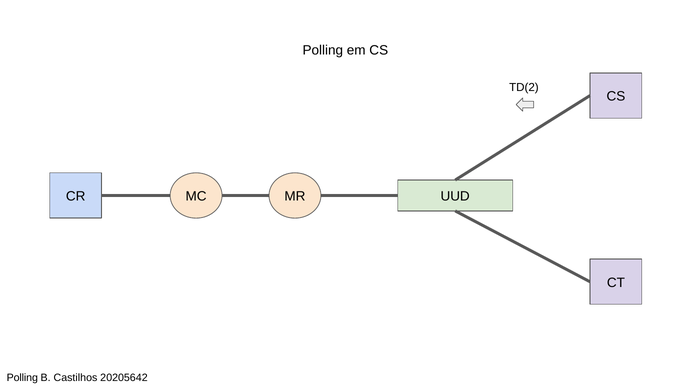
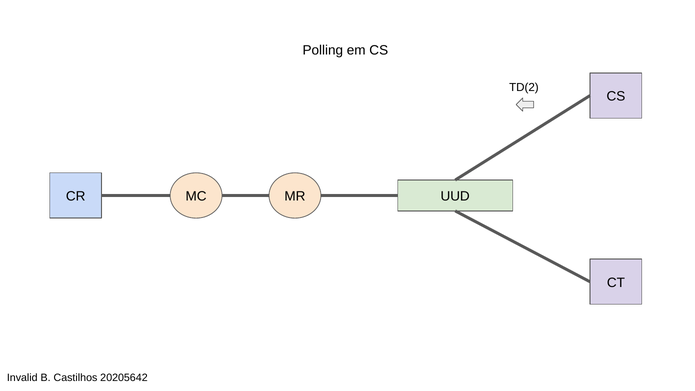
Polling at (22, 378): Polling -> Invalid
